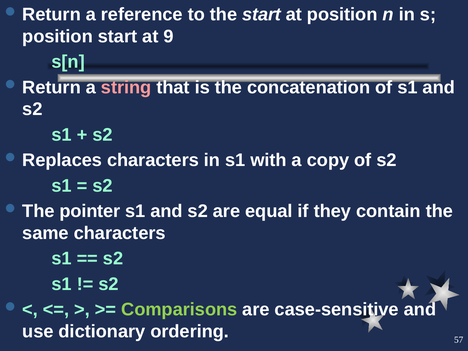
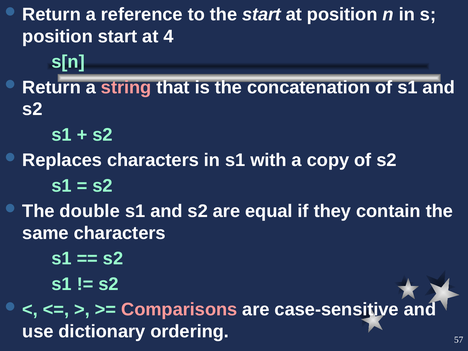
9: 9 -> 4
pointer: pointer -> double
Comparisons colour: light green -> pink
